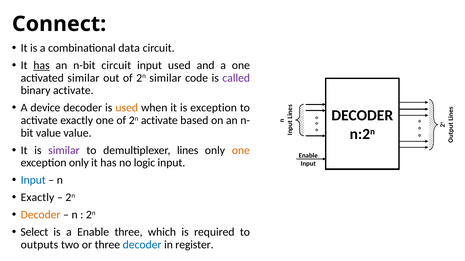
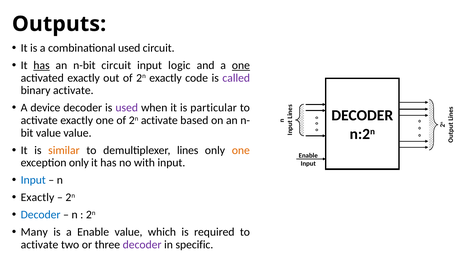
Connect: Connect -> Outputs
combinational data: data -> used
input used: used -> logic
one at (241, 66) underline: none -> present
activated similar: similar -> exactly
2n similar: similar -> exactly
used at (127, 108) colour: orange -> purple
is exception: exception -> particular
similar at (64, 151) colour: purple -> orange
logic: logic -> with
Decoder at (41, 215) colour: orange -> blue
Select: Select -> Many
Enable three: three -> value
outputs at (39, 245): outputs -> activate
decoder at (142, 245) colour: blue -> purple
register: register -> specific
